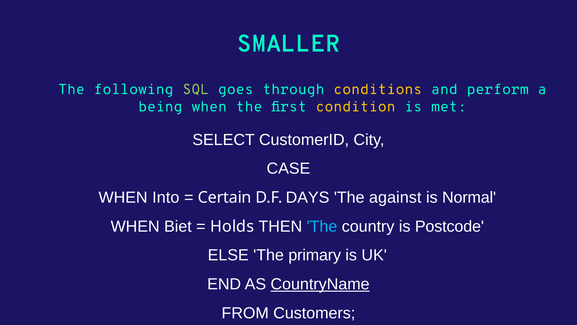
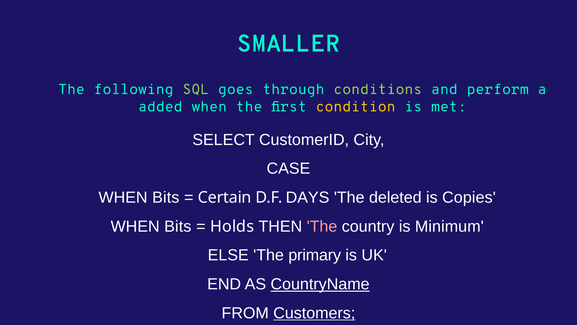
conditions colour: yellow -> light green
being: being -> added
Into at (166, 197): Into -> Bits
against: against -> deleted
Normal: Normal -> Copies
Biet at (178, 226): Biet -> Bits
The at (322, 226) colour: light blue -> pink
Postcode: Postcode -> Minimum
Customers underline: none -> present
